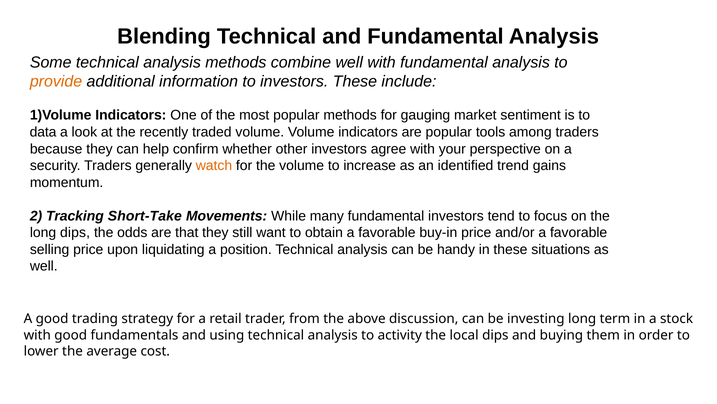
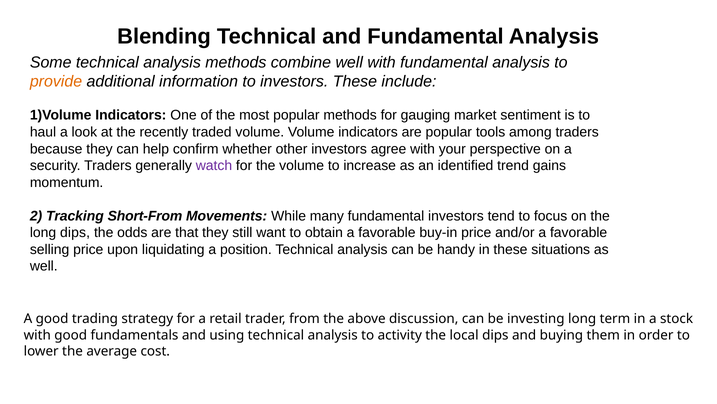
data: data -> haul
watch colour: orange -> purple
Short-Take: Short-Take -> Short-From
